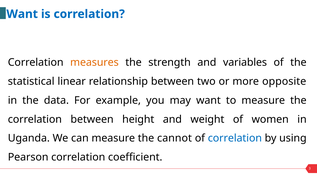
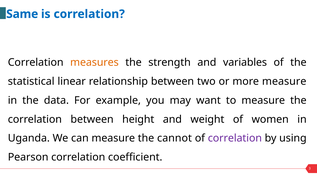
Want at (22, 14): Want -> Same
more opposite: opposite -> measure
correlation at (235, 139) colour: blue -> purple
